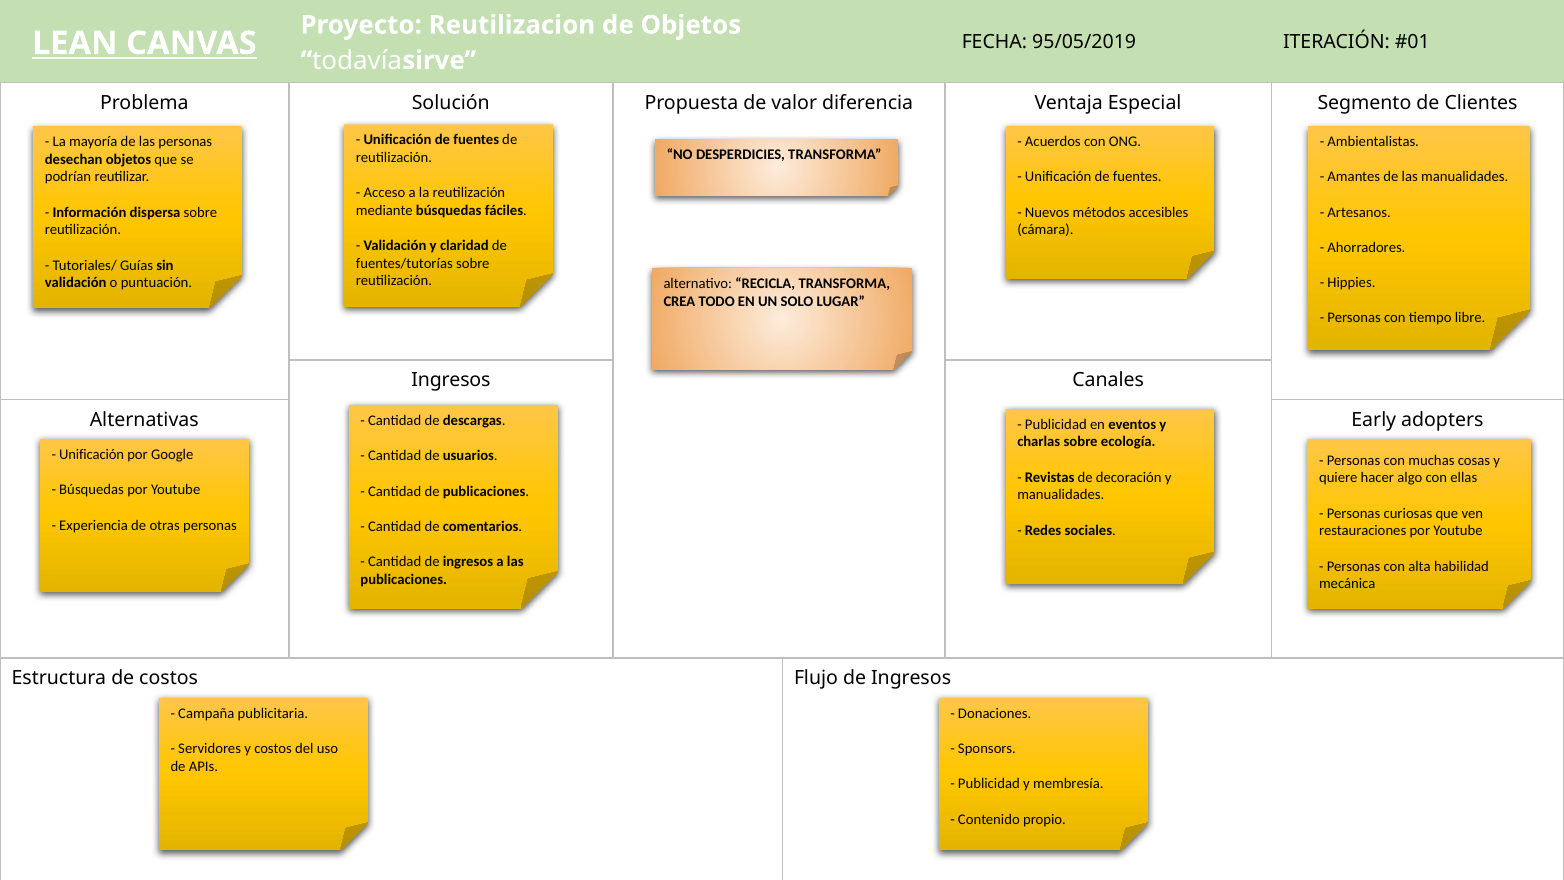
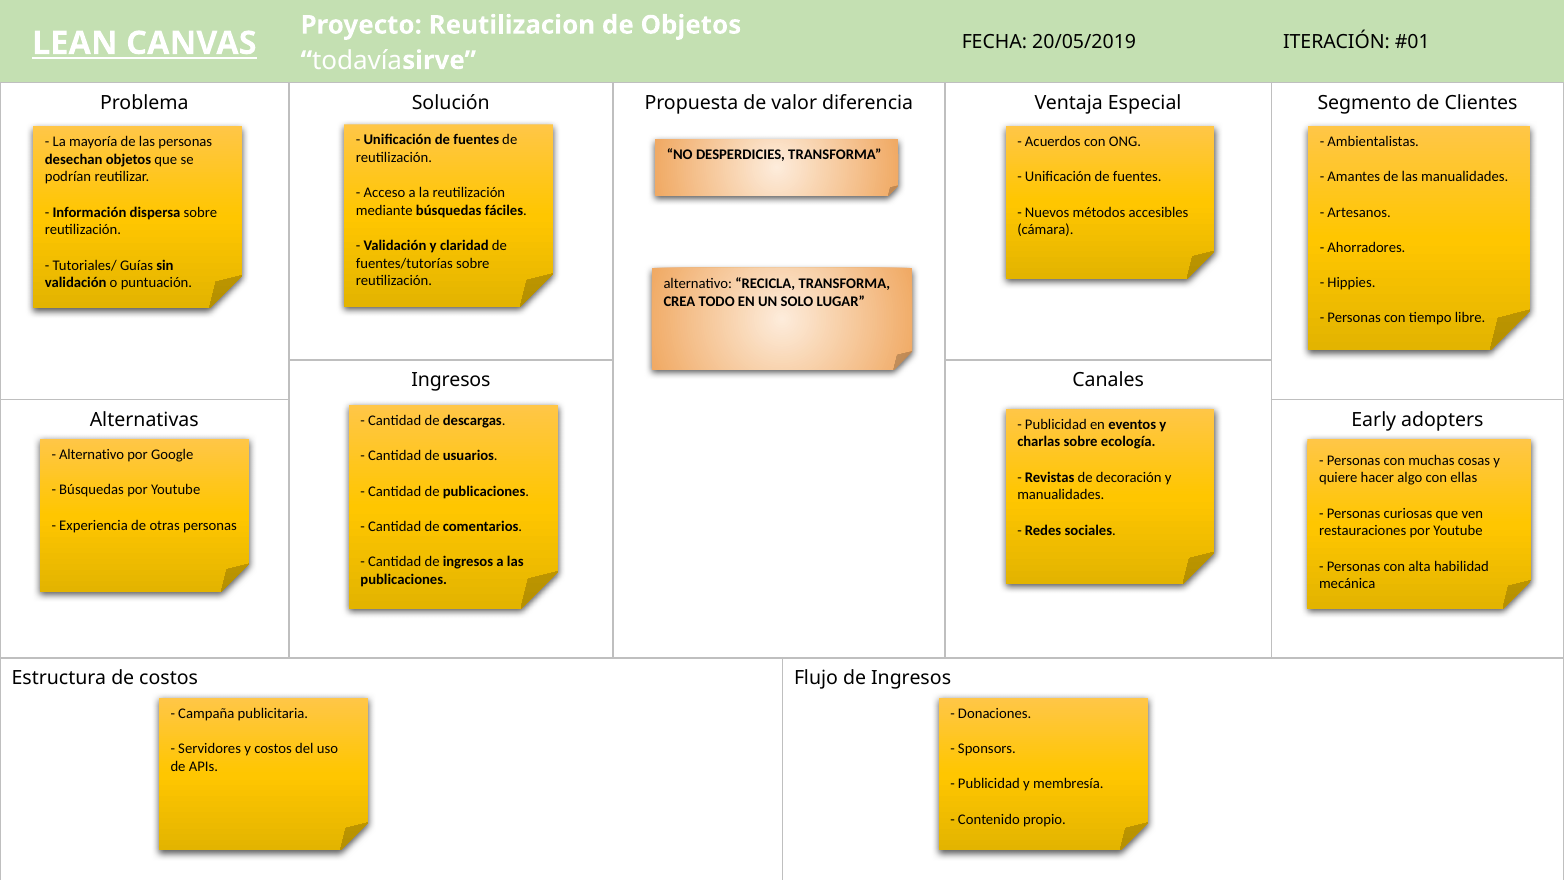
95/05/2019: 95/05/2019 -> 20/05/2019
Unificación at (92, 454): Unificación -> Alternativo
